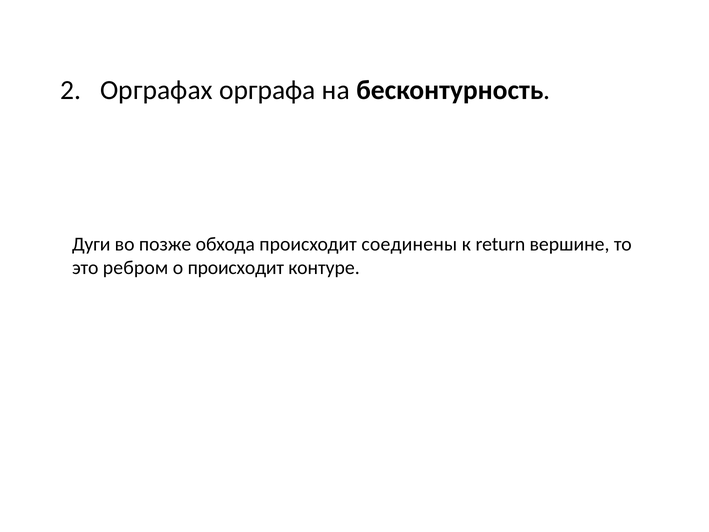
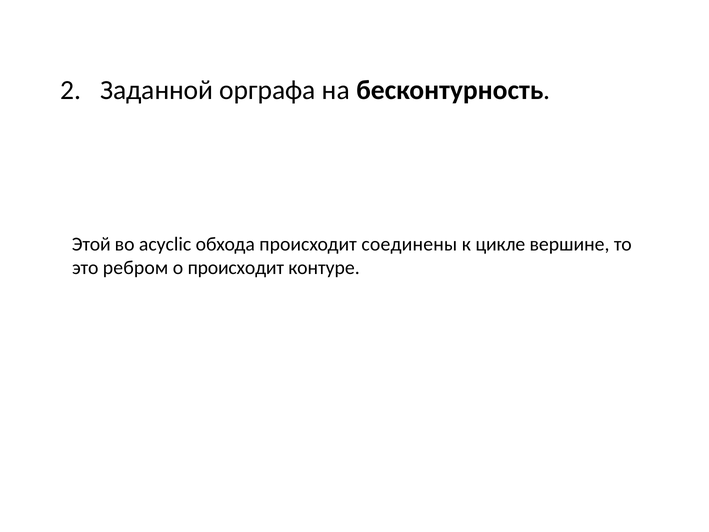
Орграфах: Орграфах -> Заданной
Дуги: Дуги -> Этой
позже: позже -> acyclic
return: return -> цикле
